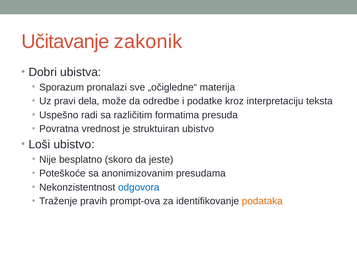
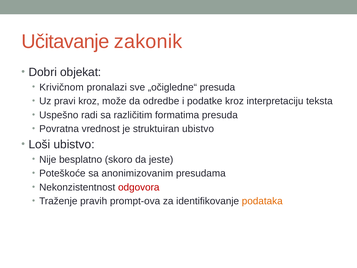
ubistva: ubistva -> objekat
Sporazum: Sporazum -> Krivičnom
„očigledne“ materija: materija -> presuda
pravi dela: dela -> kroz
odgovora colour: blue -> red
